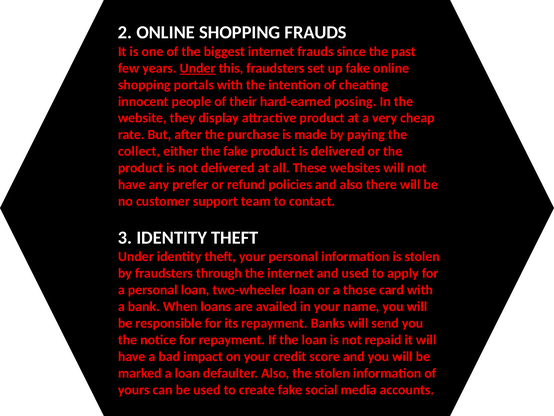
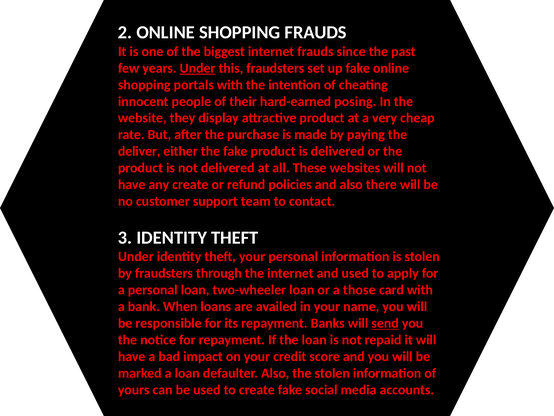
collect: collect -> deliver
any prefer: prefer -> create
send underline: none -> present
